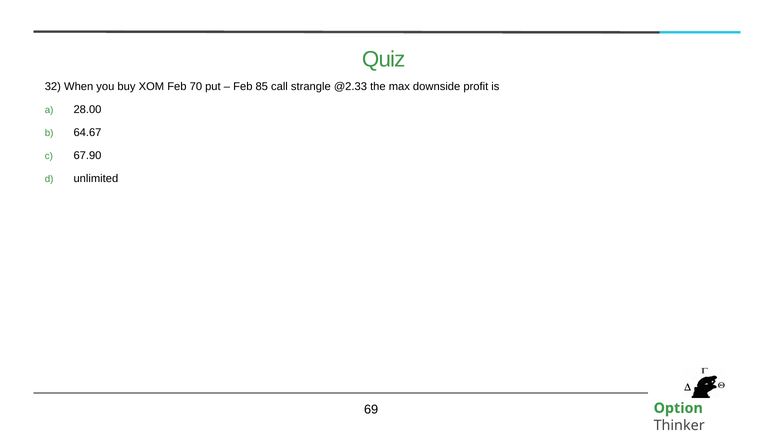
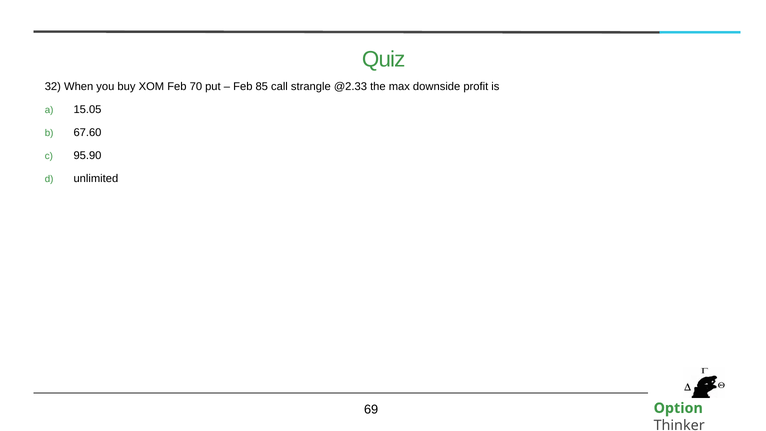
28.00: 28.00 -> 15.05
64.67: 64.67 -> 67.60
67.90: 67.90 -> 95.90
